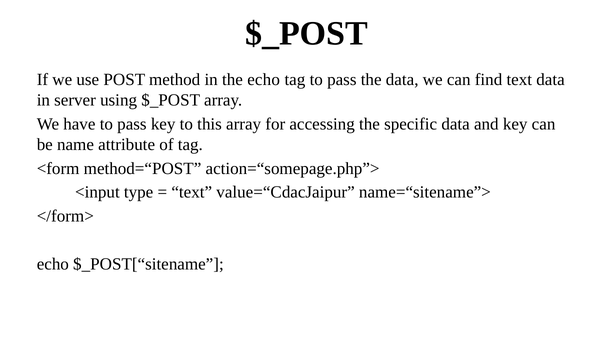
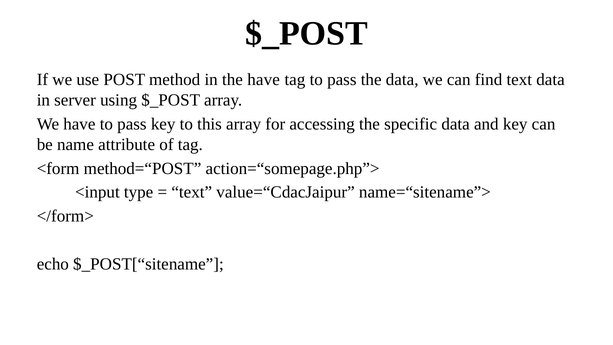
the echo: echo -> have
